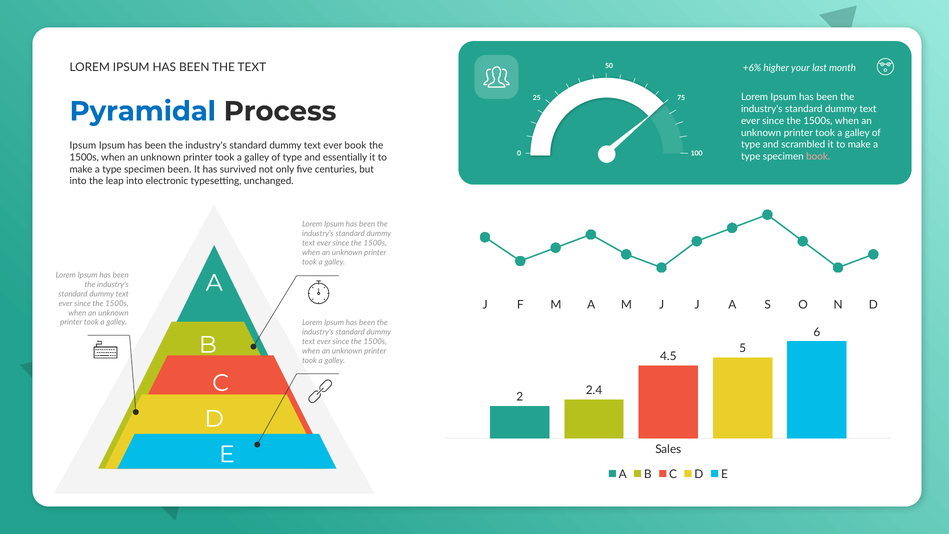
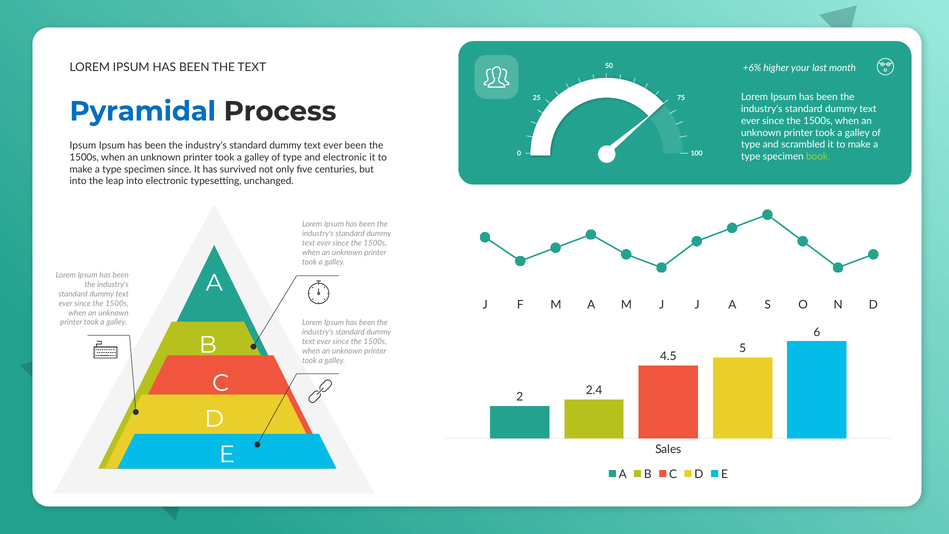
ever book: book -> been
book at (818, 157) colour: pink -> light green
and essentially: essentially -> electronic
specimen been: been -> since
